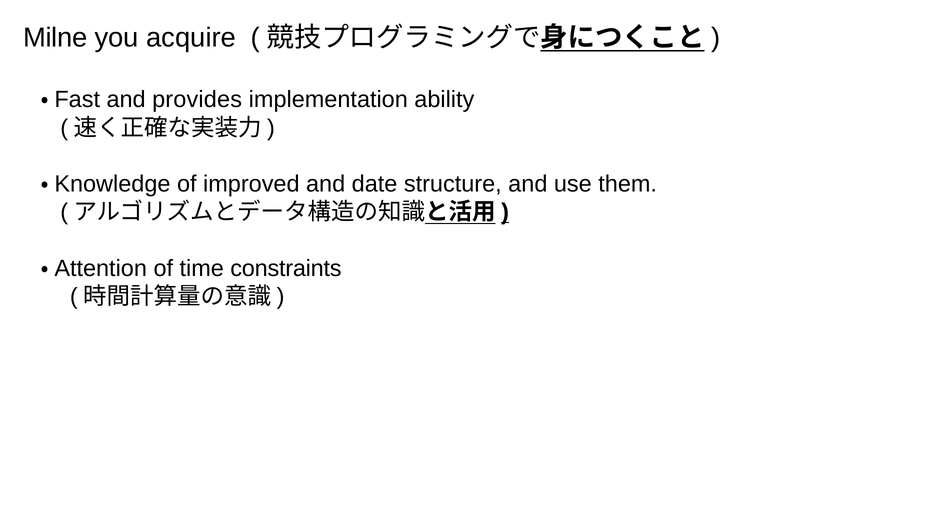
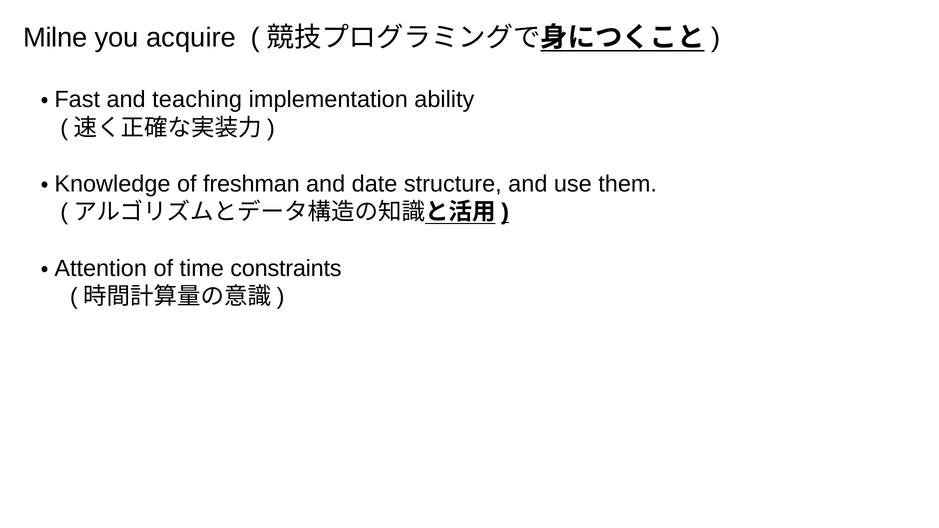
provides: provides -> teaching
improved: improved -> freshman
